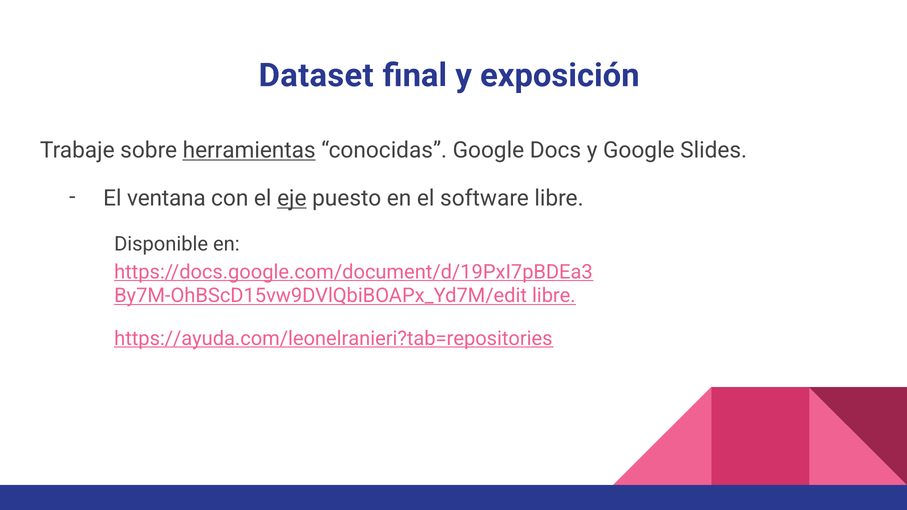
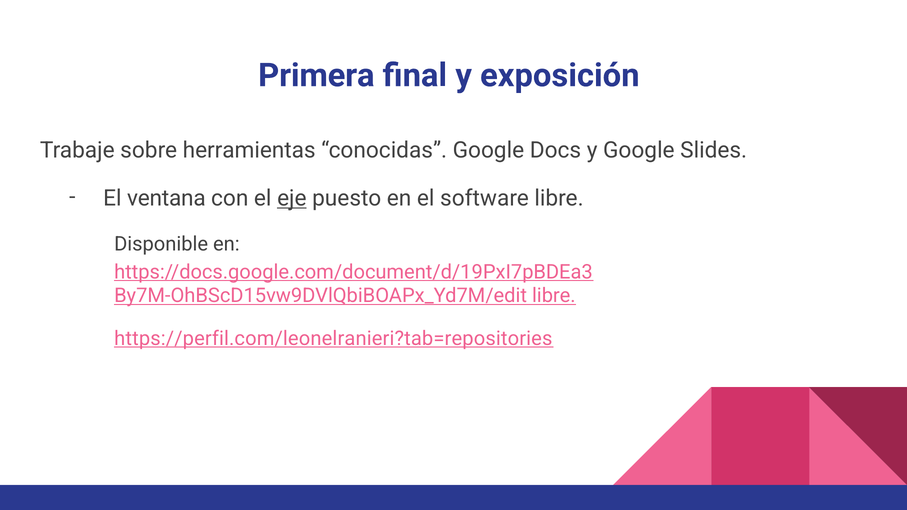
Dataset: Dataset -> Primera
herramientas underline: present -> none
https://ayuda.com/leonelranieri?tab=repositories: https://ayuda.com/leonelranieri?tab=repositories -> https://perfil.com/leonelranieri?tab=repositories
